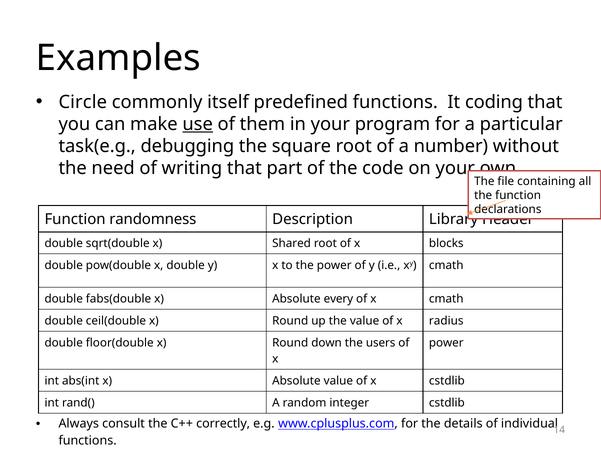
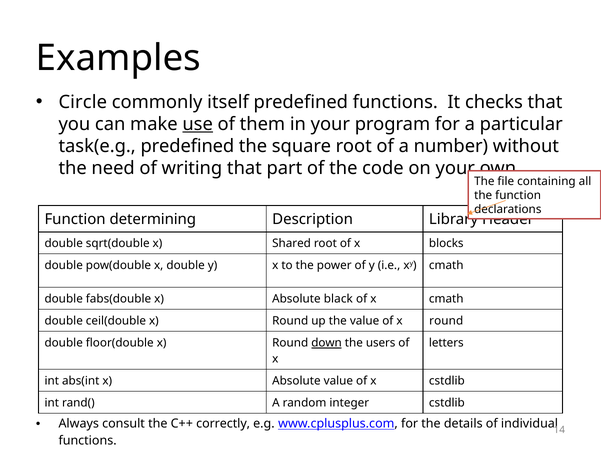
coding: coding -> checks
task(e.g debugging: debugging -> predefined
randomness: randomness -> determining
every: every -> black
of x radius: radius -> round
down underline: none -> present
power at (446, 343): power -> letters
